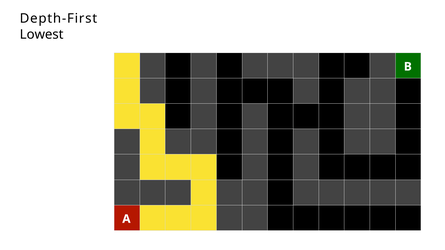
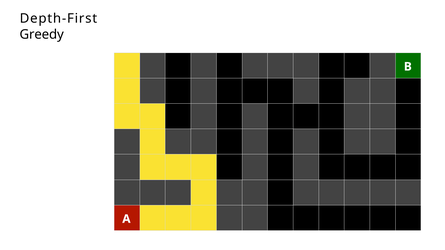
Lowest: Lowest -> Greedy
